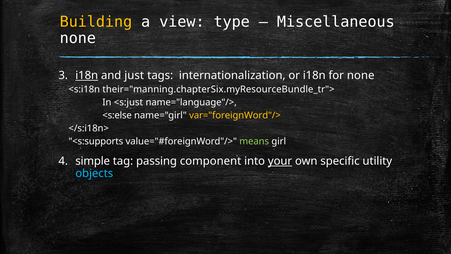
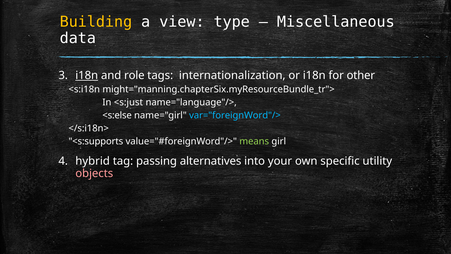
none at (78, 38): none -> data
just: just -> role
for none: none -> other
their="manning.chapterSix.myResourceBundle_tr">: their="manning.chapterSix.myResourceBundle_tr"> -> might="manning.chapterSix.myResourceBundle_tr">
var="foreignWord"/> colour: yellow -> light blue
simple: simple -> hybrid
component: component -> alternatives
your underline: present -> none
objects colour: light blue -> pink
